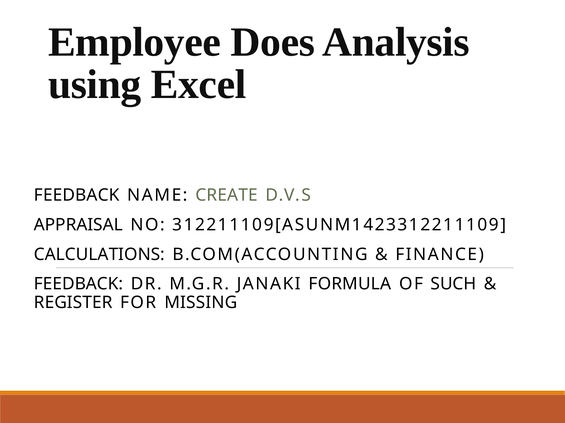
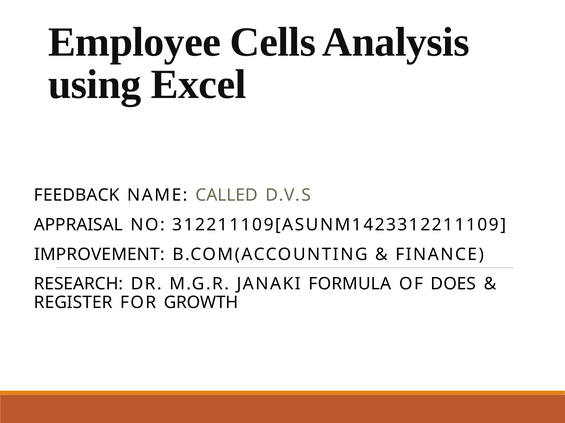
Does: Does -> Cells
CREATE: CREATE -> CALLED
CALCULATIONS: CALCULATIONS -> IMPROVEMENT
FEEDBACK at (79, 284): FEEDBACK -> RESEARCH
SUCH: SUCH -> DOES
MISSING: MISSING -> GROWTH
